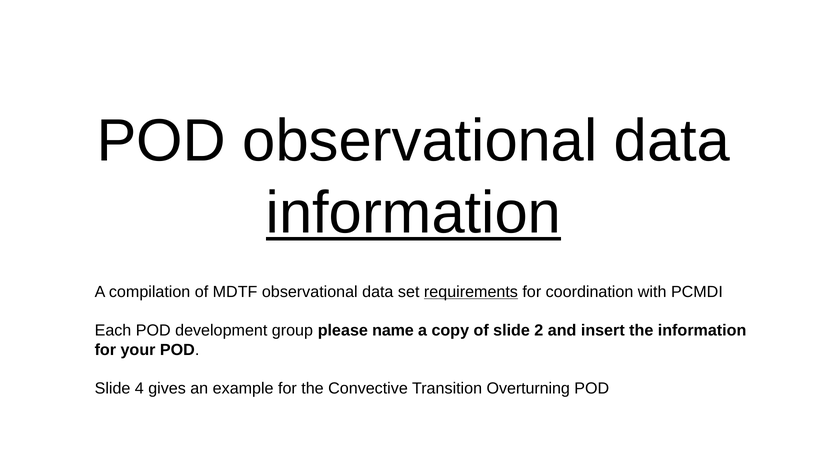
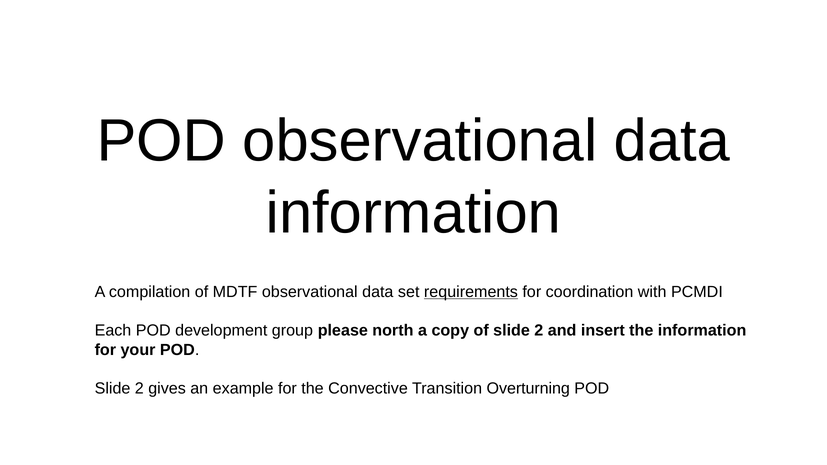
information at (413, 213) underline: present -> none
name: name -> north
4 at (139, 388): 4 -> 2
